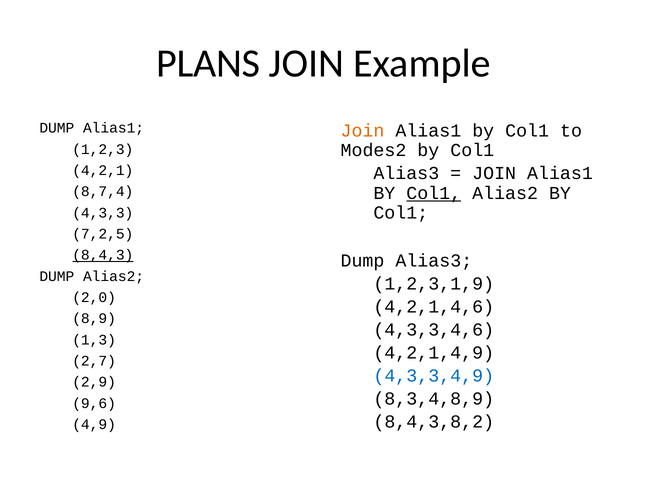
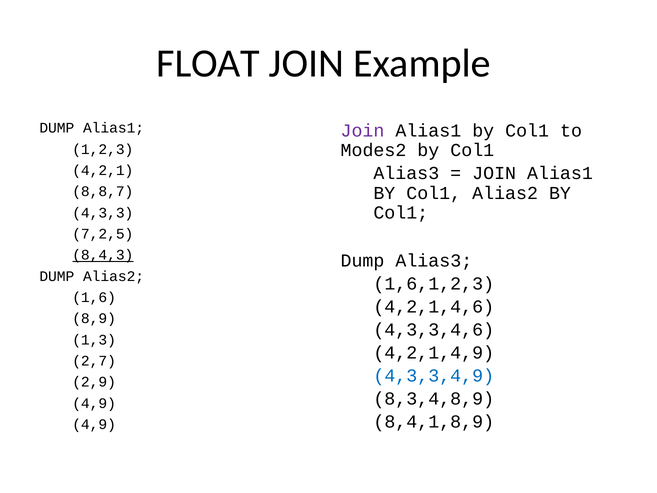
PLANS: PLANS -> FLOAT
Join at (362, 130) colour: orange -> purple
8,7,4: 8,7,4 -> 8,8,7
Col1 at (434, 193) underline: present -> none
1,2,3,1,9: 1,2,3,1,9 -> 1,6,1,2,3
2,0: 2,0 -> 1,6
9,6 at (94, 403): 9,6 -> 4,9
8,4,3,8,2: 8,4,3,8,2 -> 8,4,1,8,9
